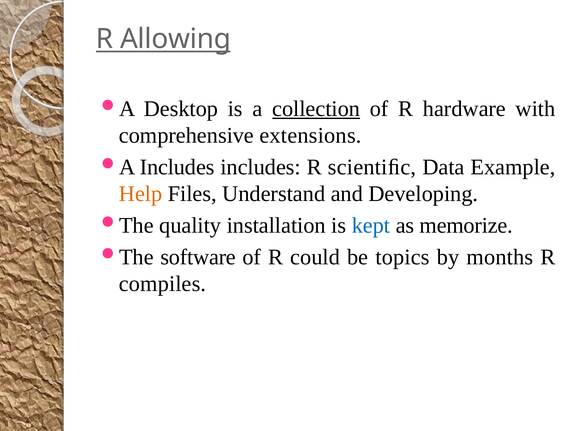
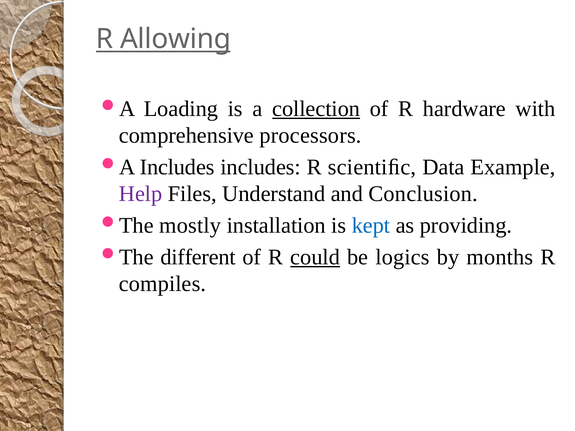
Desktop: Desktop -> Loading
extensions: extensions -> processors
Help colour: orange -> purple
Developing: Developing -> Conclusion
quality: quality -> mostly
memorize: memorize -> providing
software: software -> different
could underline: none -> present
topics: topics -> logics
